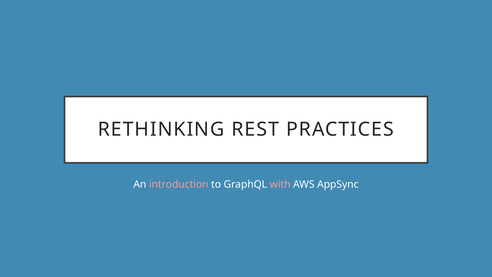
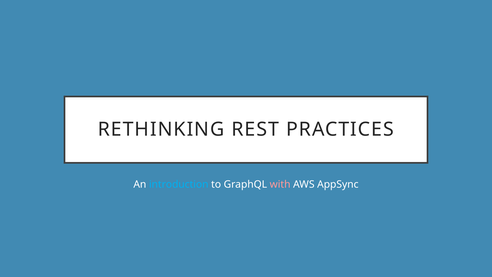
introduction colour: pink -> light blue
